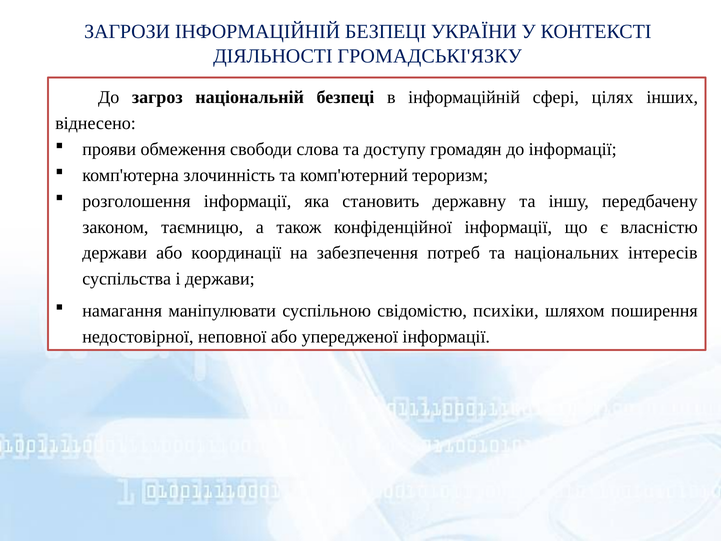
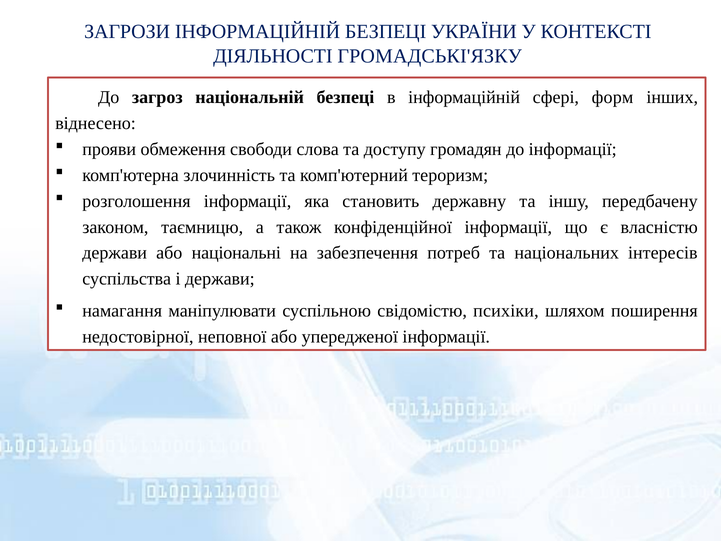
цілях: цілях -> форм
координації: координації -> національні
